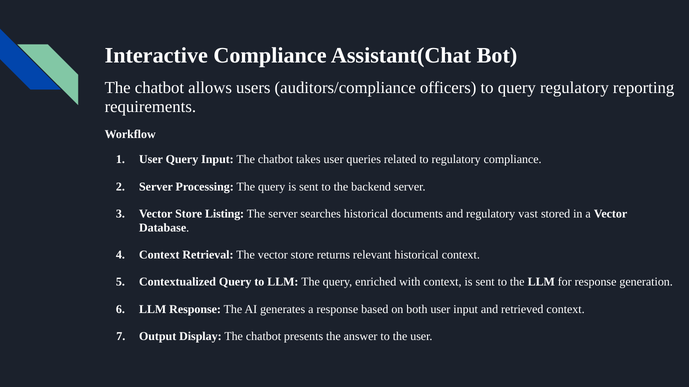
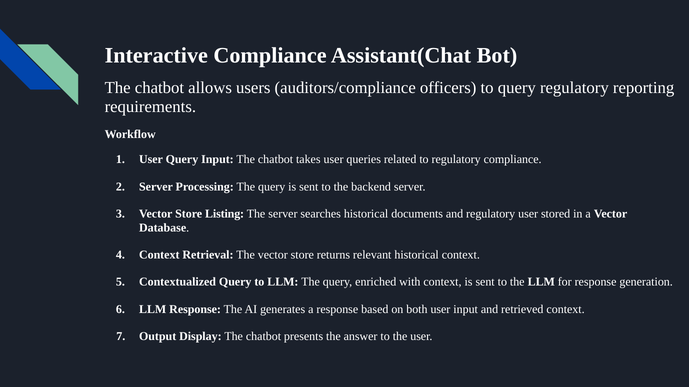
regulatory vast: vast -> user
